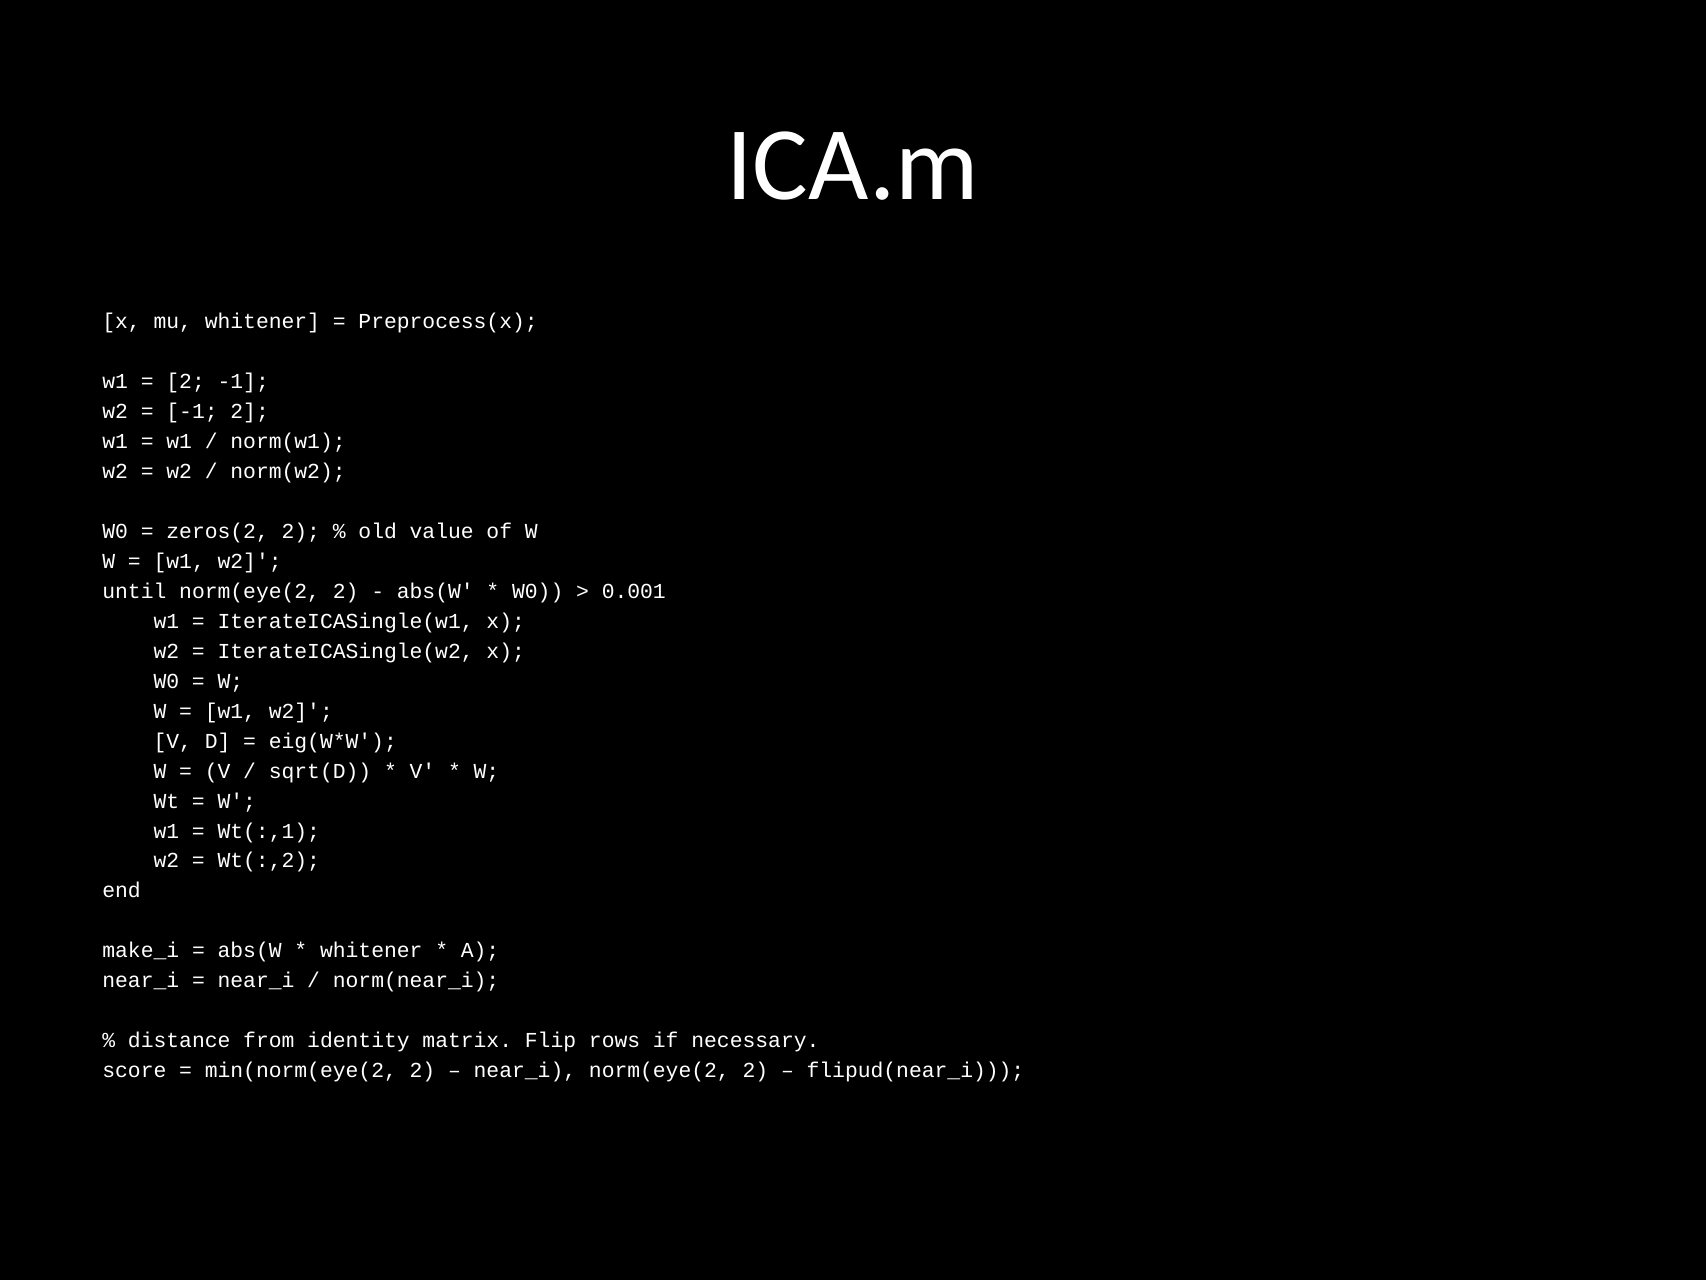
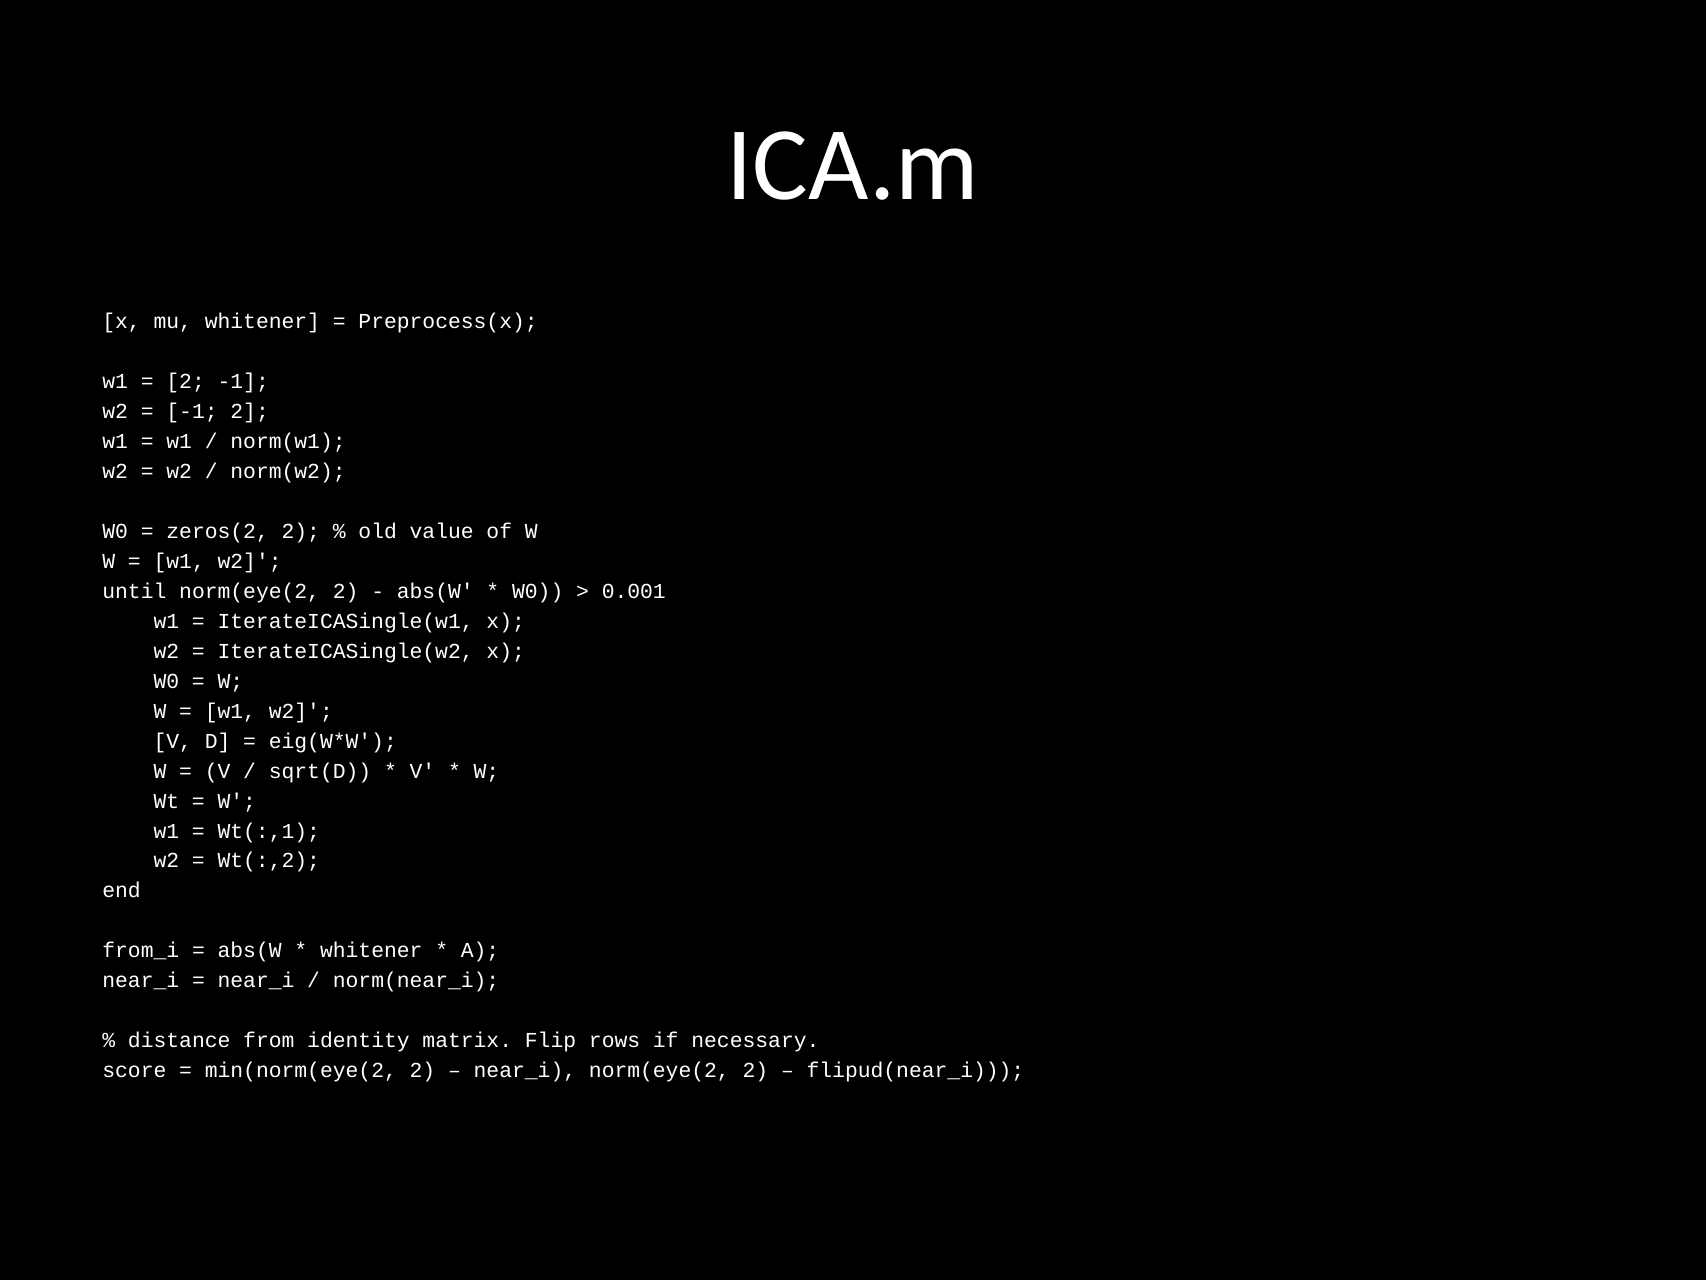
make_i: make_i -> from_i
